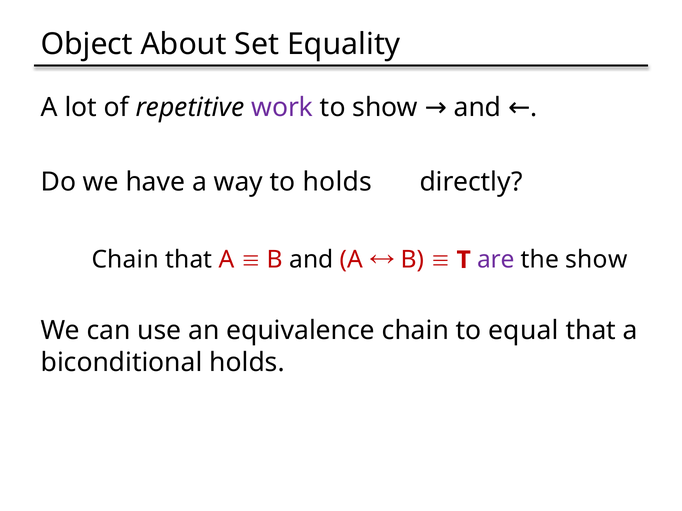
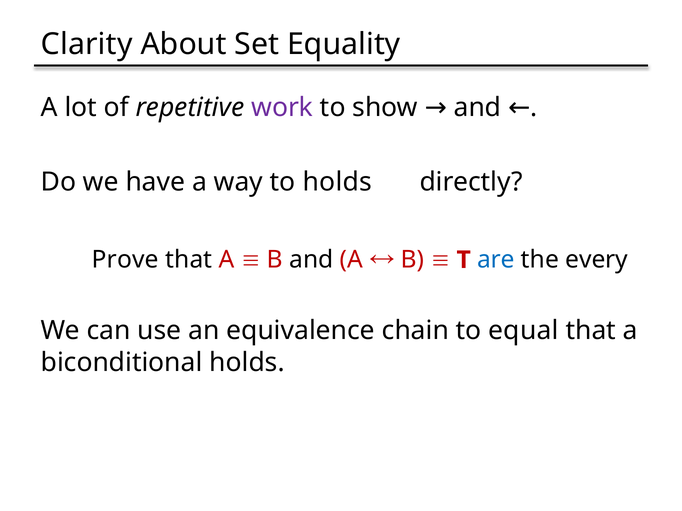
Object: Object -> Clarity
Chain at (125, 260): Chain -> Prove
are colour: purple -> blue
the show: show -> every
